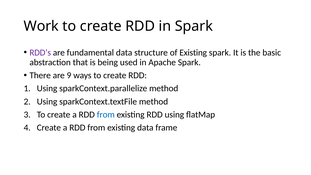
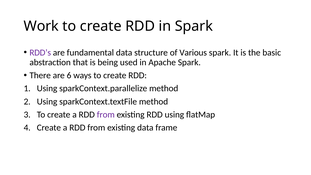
of Existing: Existing -> Various
9: 9 -> 6
from at (106, 115) colour: blue -> purple
